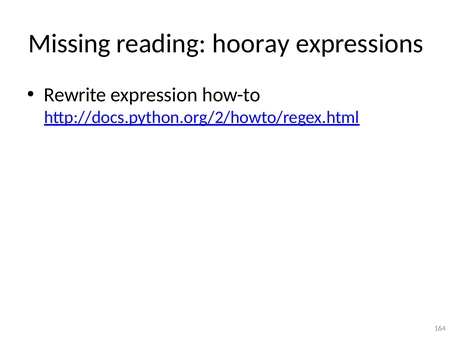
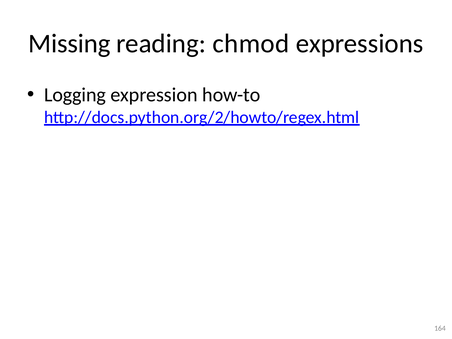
hooray: hooray -> chmod
Rewrite: Rewrite -> Logging
